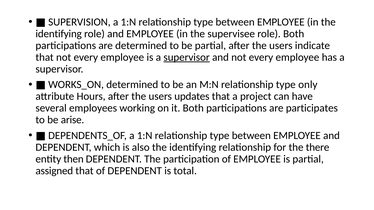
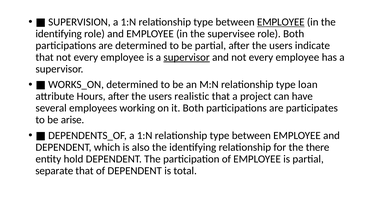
EMPLOYEE at (281, 22) underline: none -> present
only: only -> loan
updates: updates -> realistic
then: then -> hold
assigned: assigned -> separate
